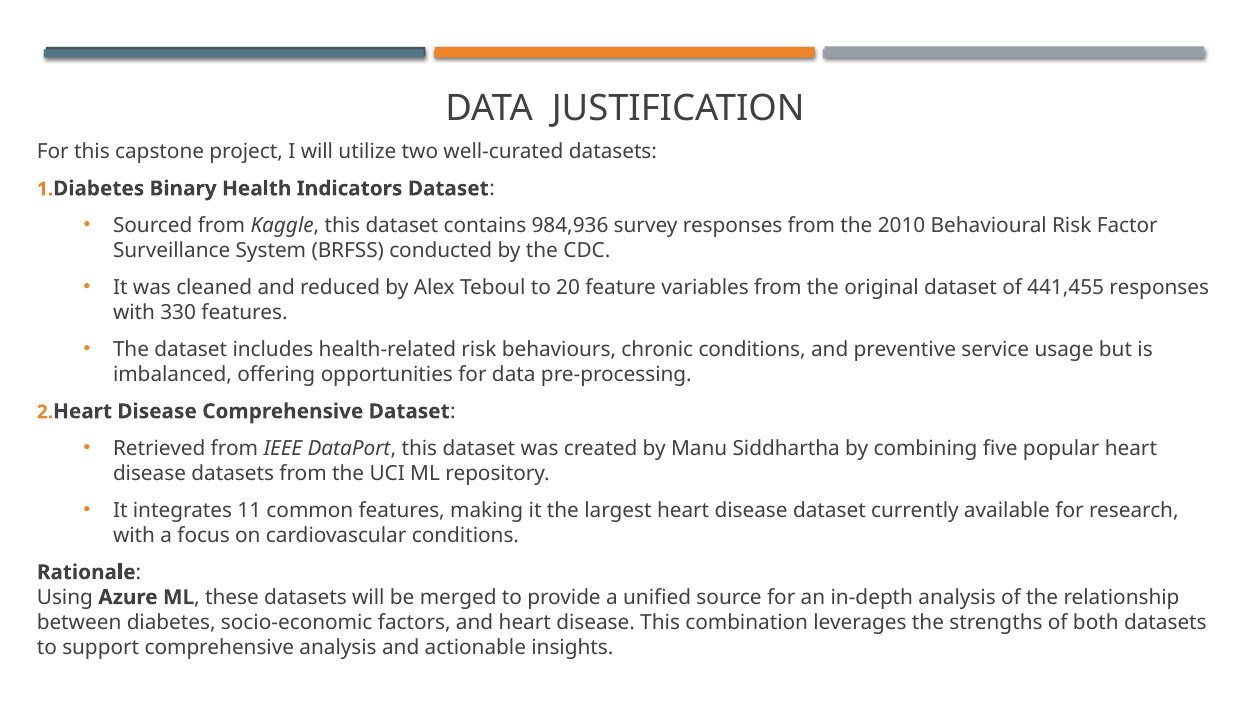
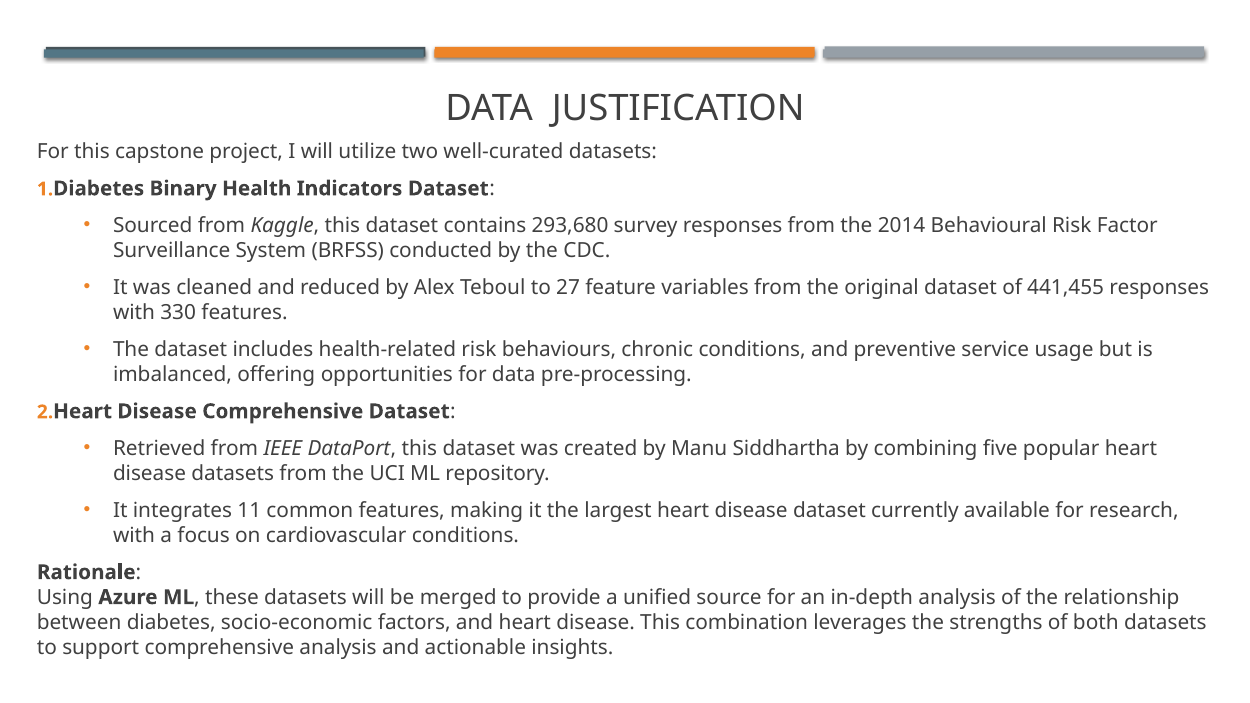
984,936: 984,936 -> 293,680
2010: 2010 -> 2014
20: 20 -> 27
